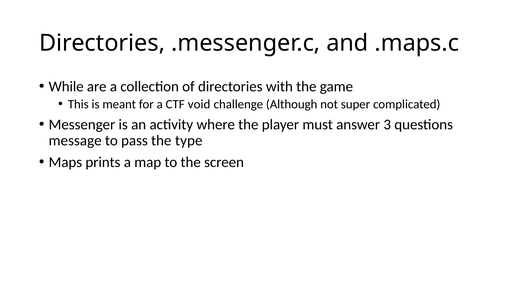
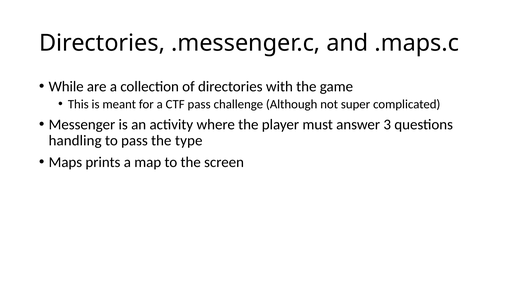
CTF void: void -> pass
message: message -> handling
